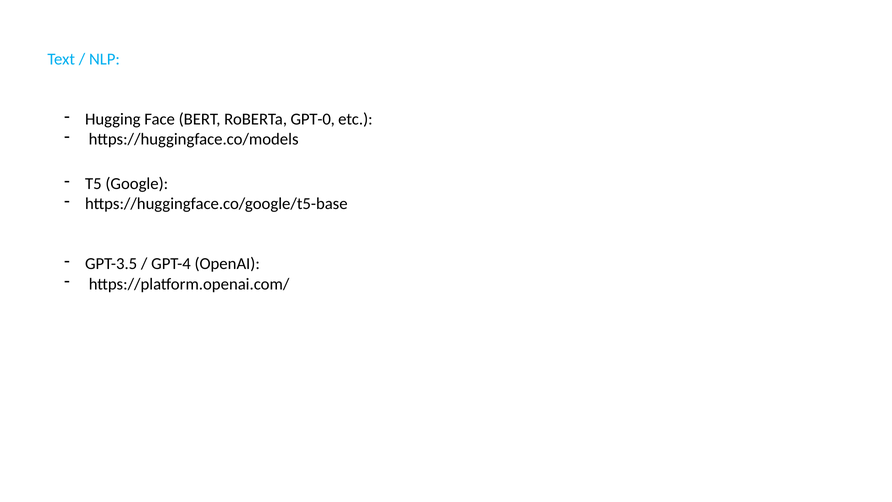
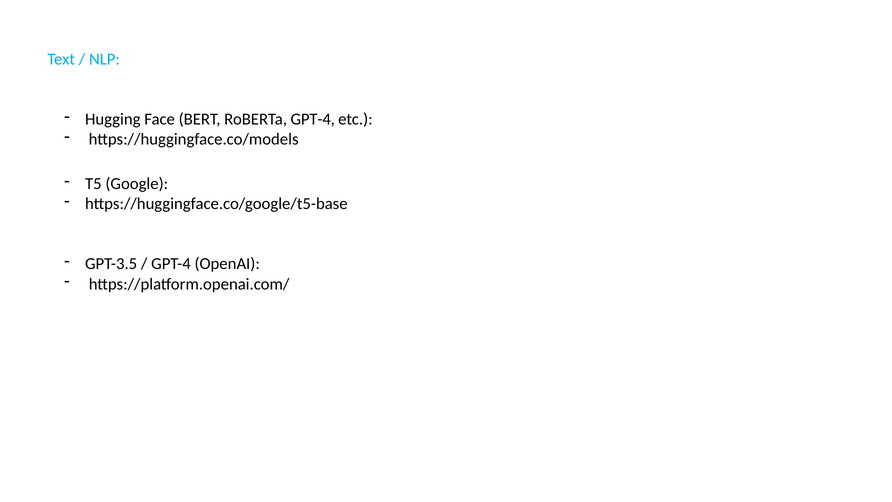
RoBERTa GPT-0: GPT-0 -> GPT-4
